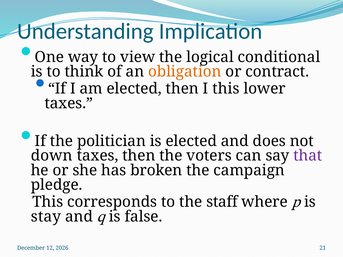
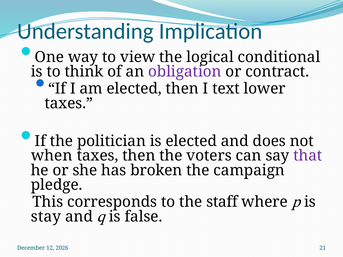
obligation colour: orange -> purple
I this: this -> text
down: down -> when
